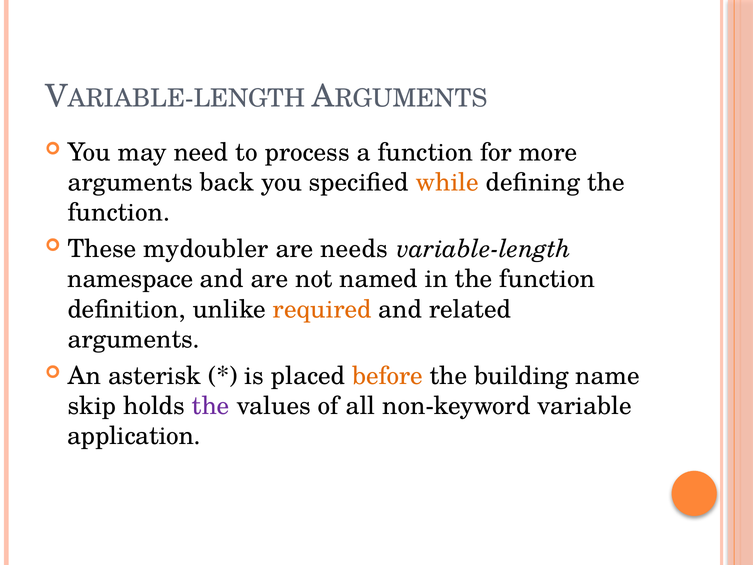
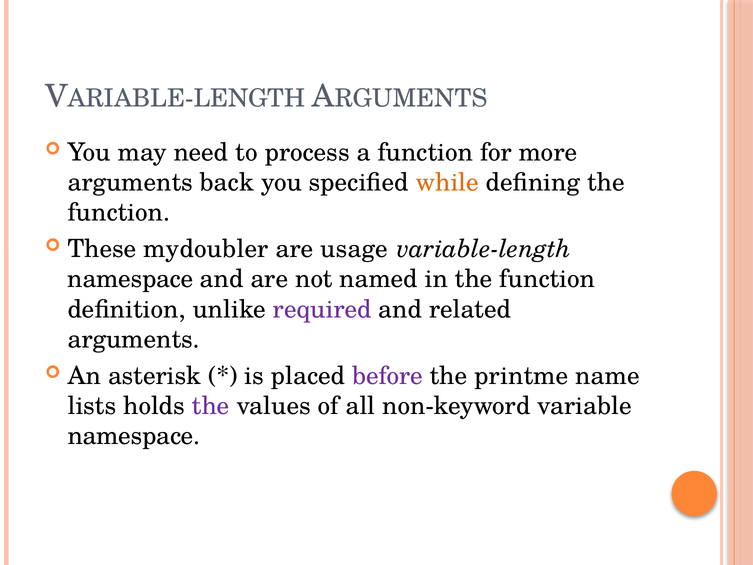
needs: needs -> usage
required colour: orange -> purple
before colour: orange -> purple
building: building -> printme
skip: skip -> lists
application at (134, 436): application -> namespace
